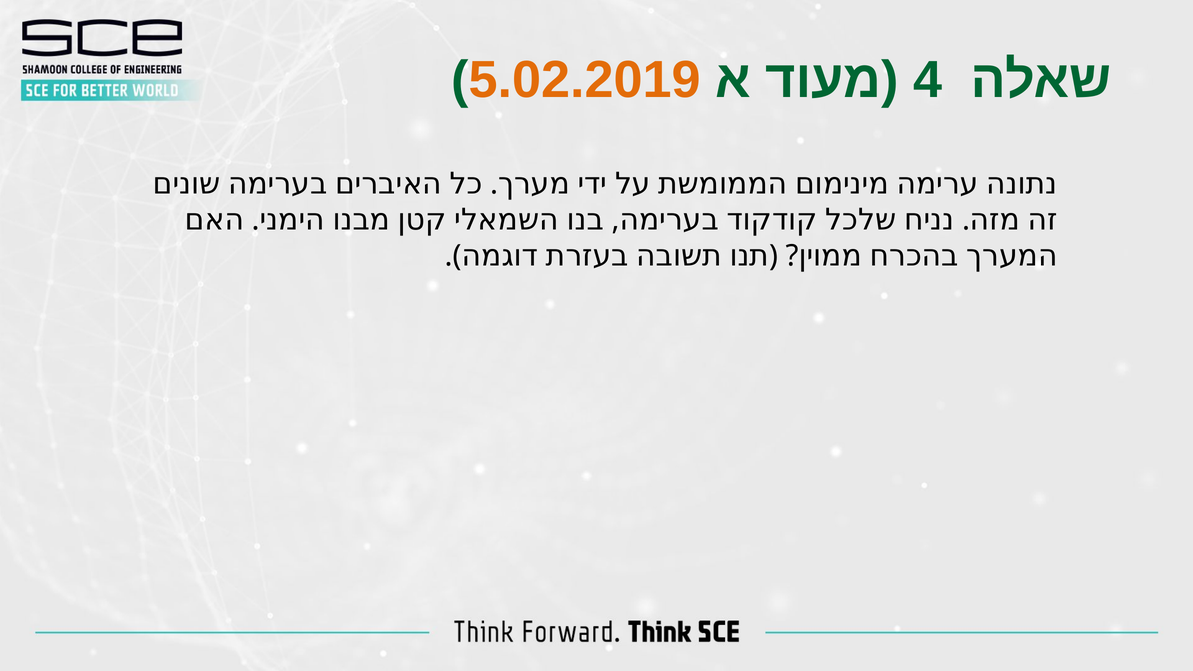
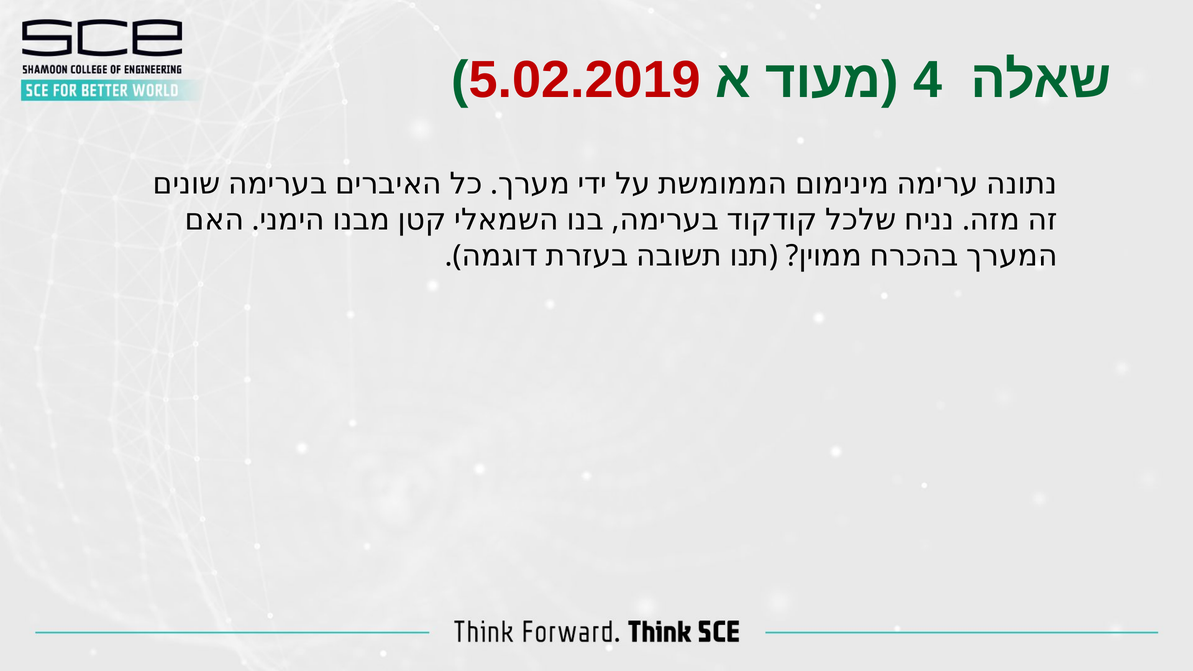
5.02.2019 colour: orange -> red
